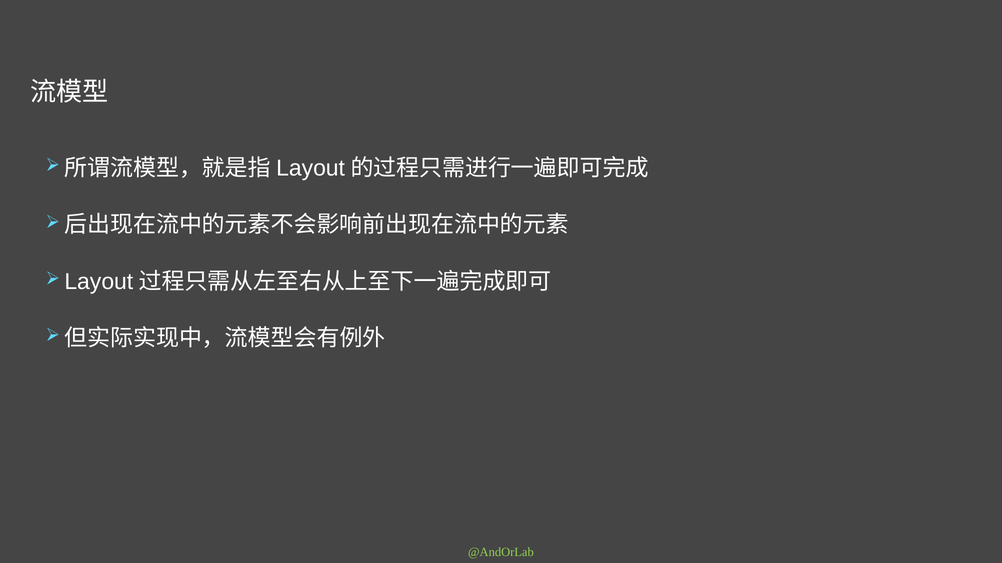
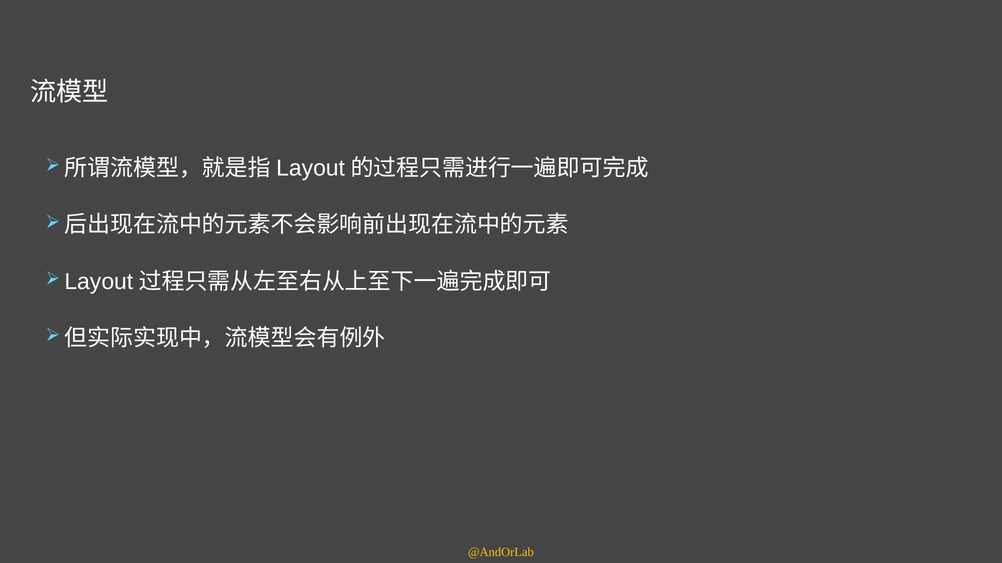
@AndOrLab colour: light green -> yellow
